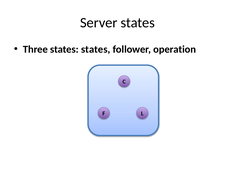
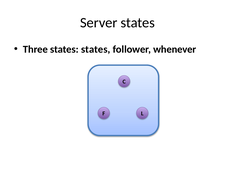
operation: operation -> whenever
